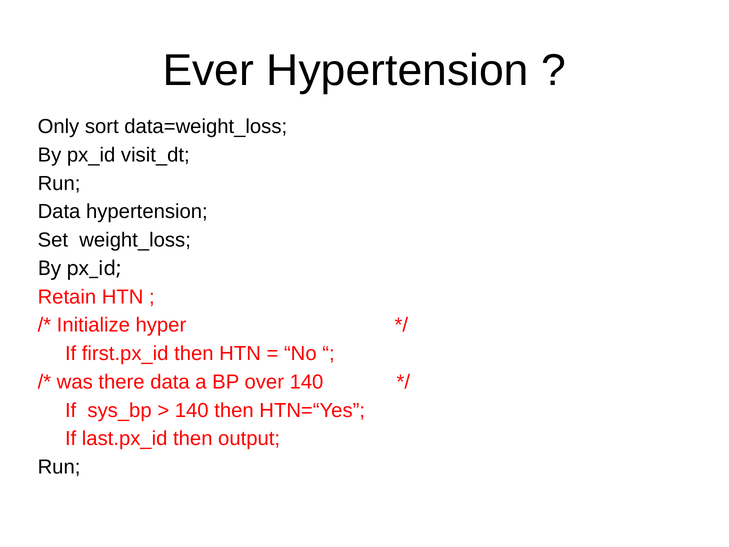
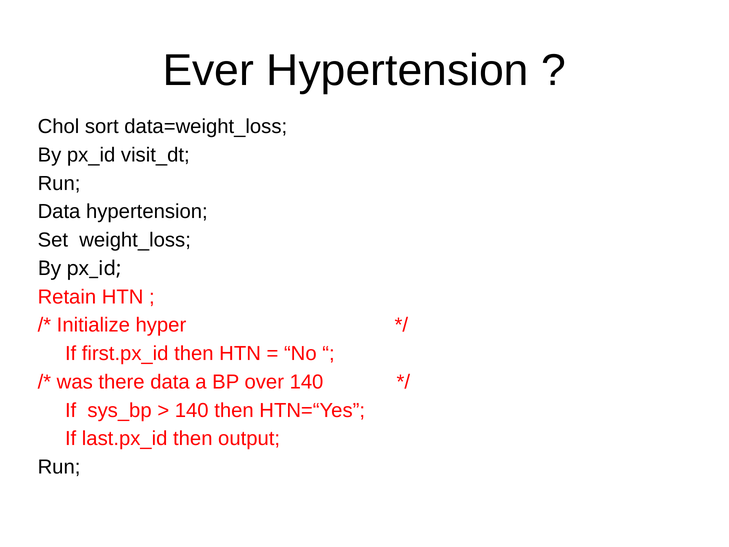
Only: Only -> Chol
